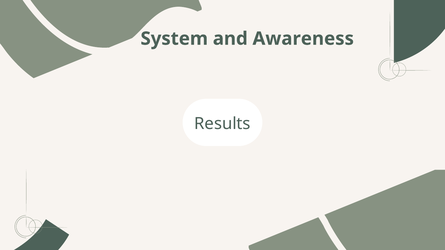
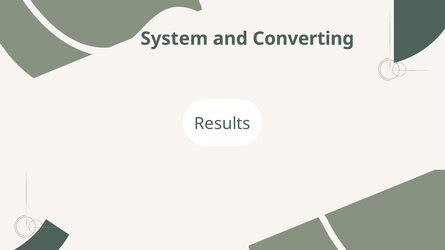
Awareness: Awareness -> Converting
